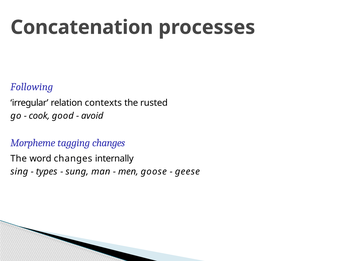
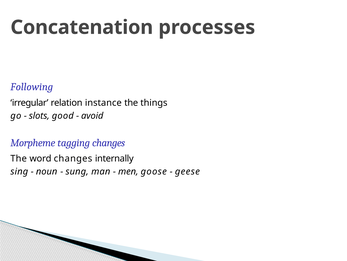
contexts: contexts -> instance
rusted: rusted -> things
cook: cook -> slots
types: types -> noun
